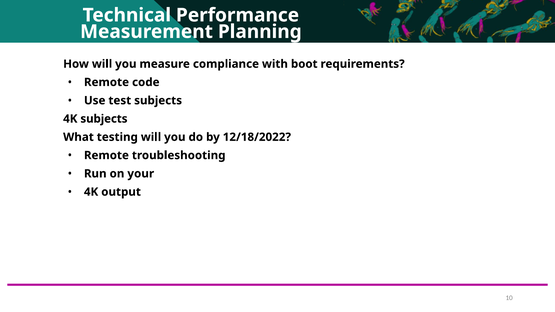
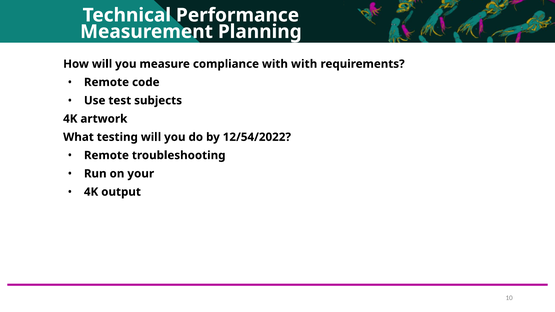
with boot: boot -> with
4K subjects: subjects -> artwork
12/18/2022: 12/18/2022 -> 12/54/2022
